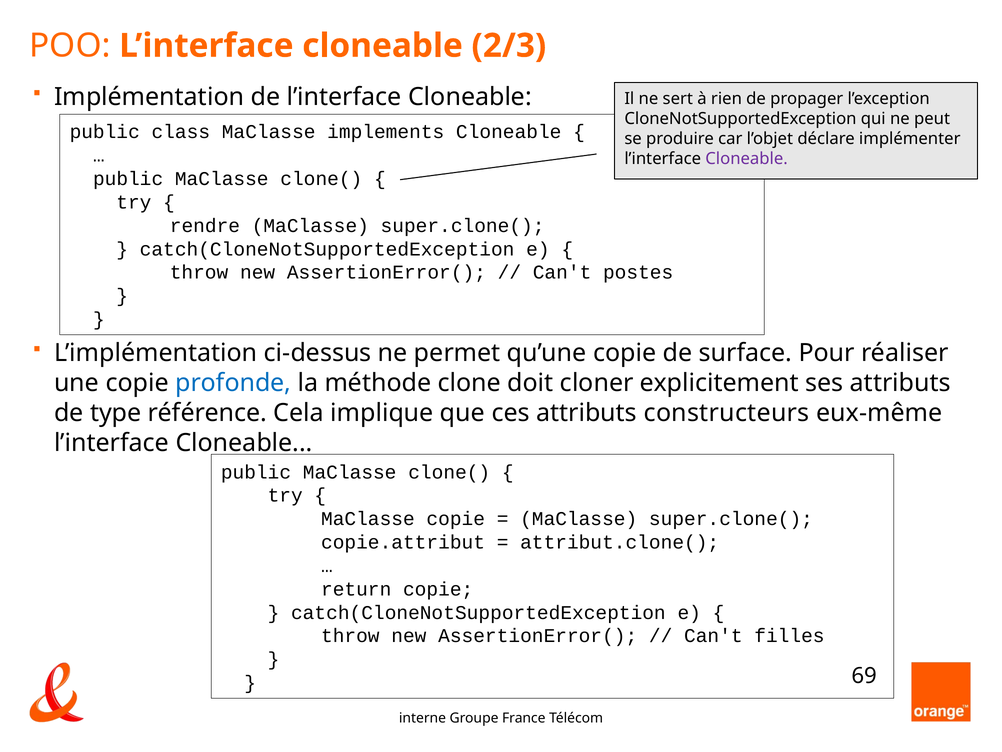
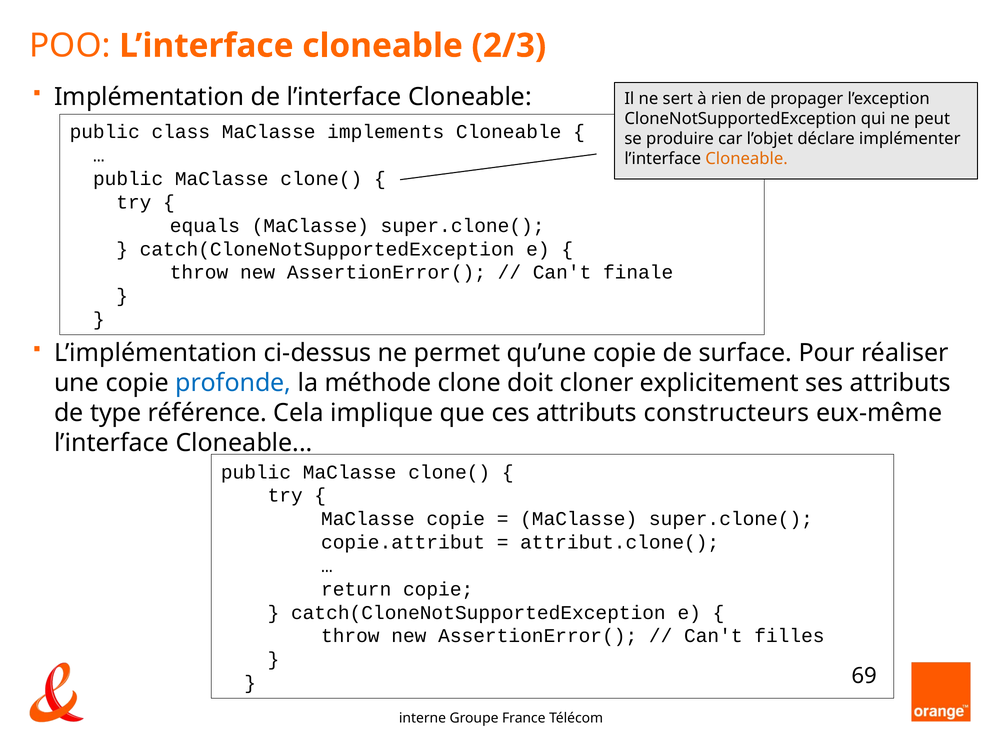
Cloneable at (747, 159) colour: purple -> orange
rendre: rendre -> equals
postes: postes -> finale
